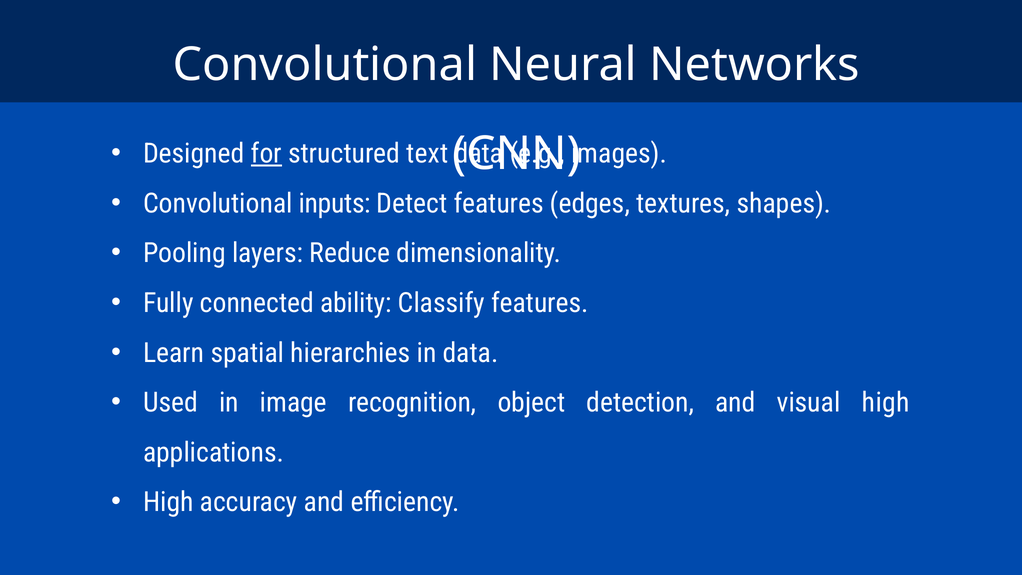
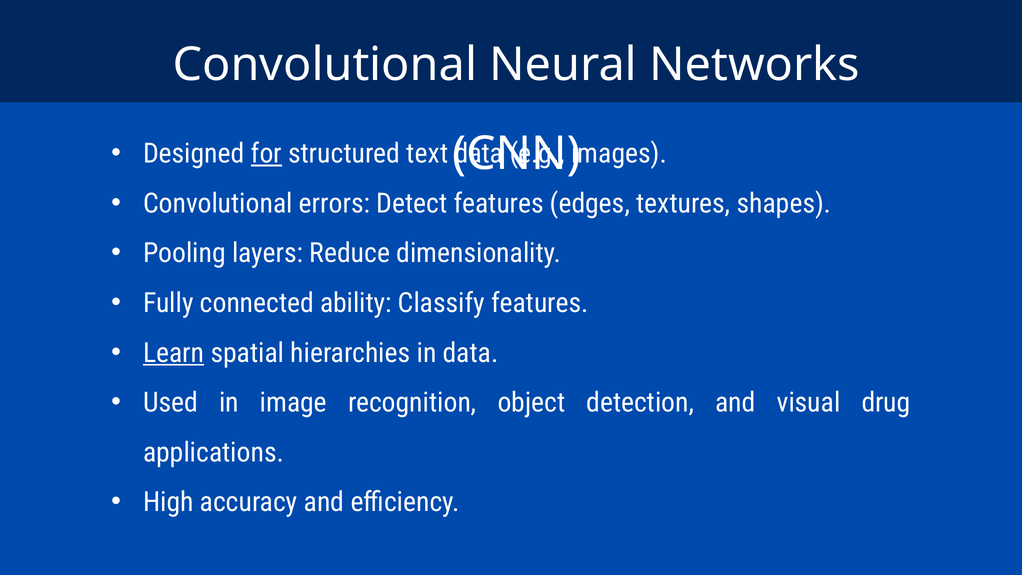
inputs: inputs -> errors
Learn underline: none -> present
visual high: high -> drug
